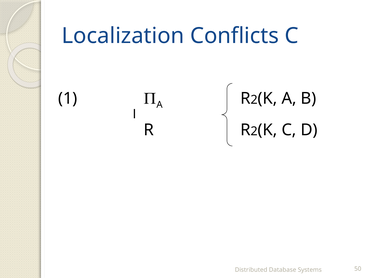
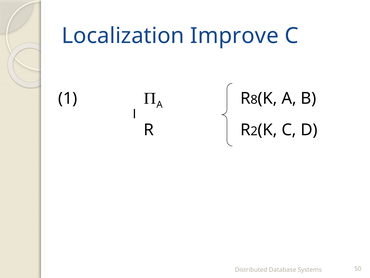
Conflicts: Conflicts -> Improve
A R 2: 2 -> 8
